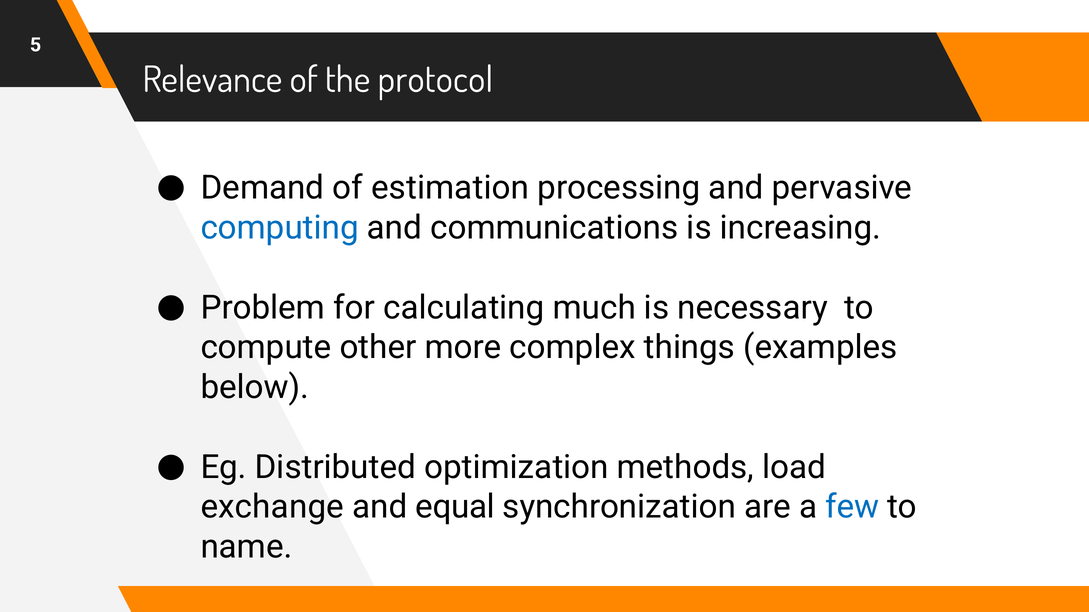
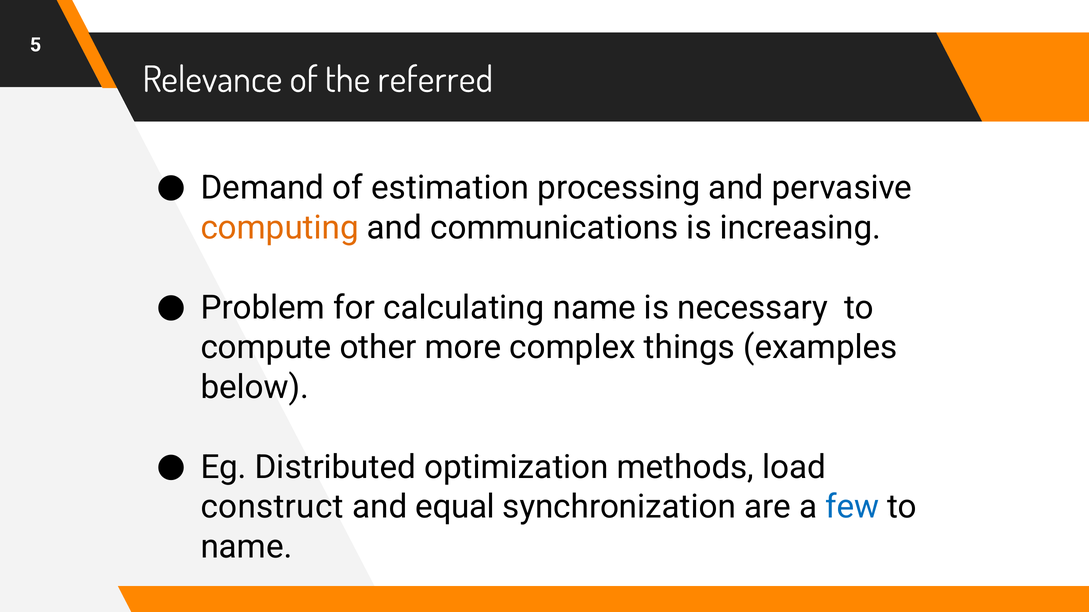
protocol: protocol -> referred
computing colour: blue -> orange
calculating much: much -> name
exchange: exchange -> construct
